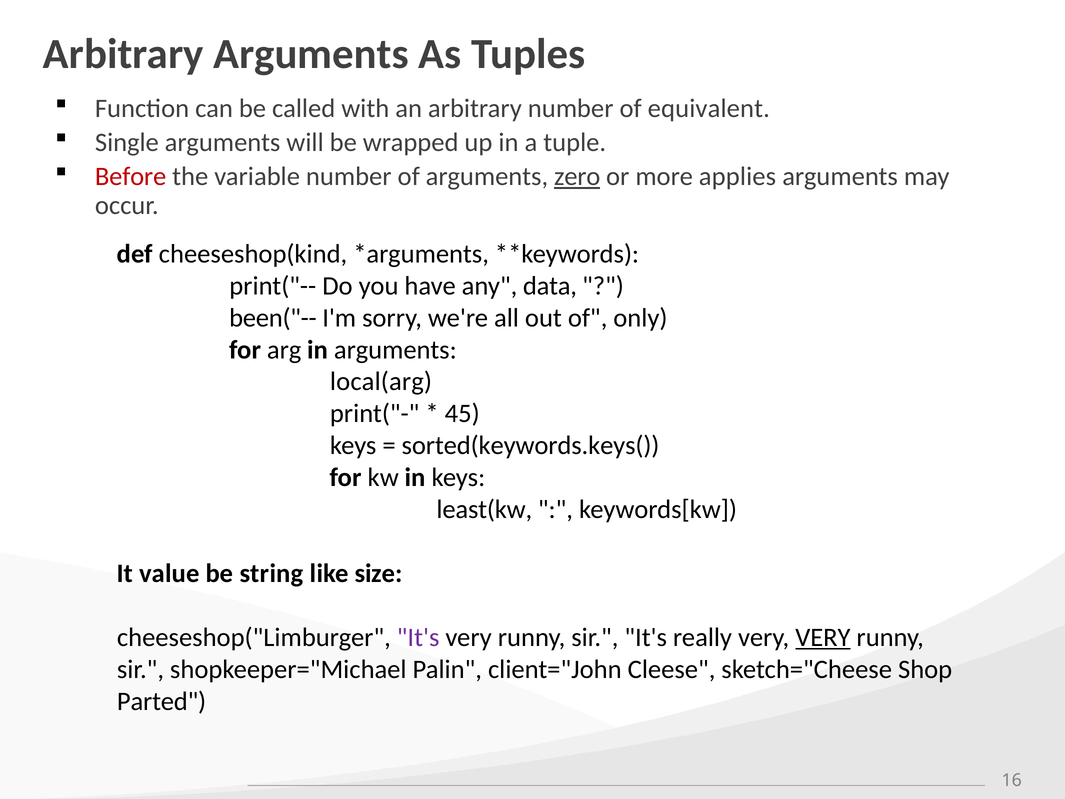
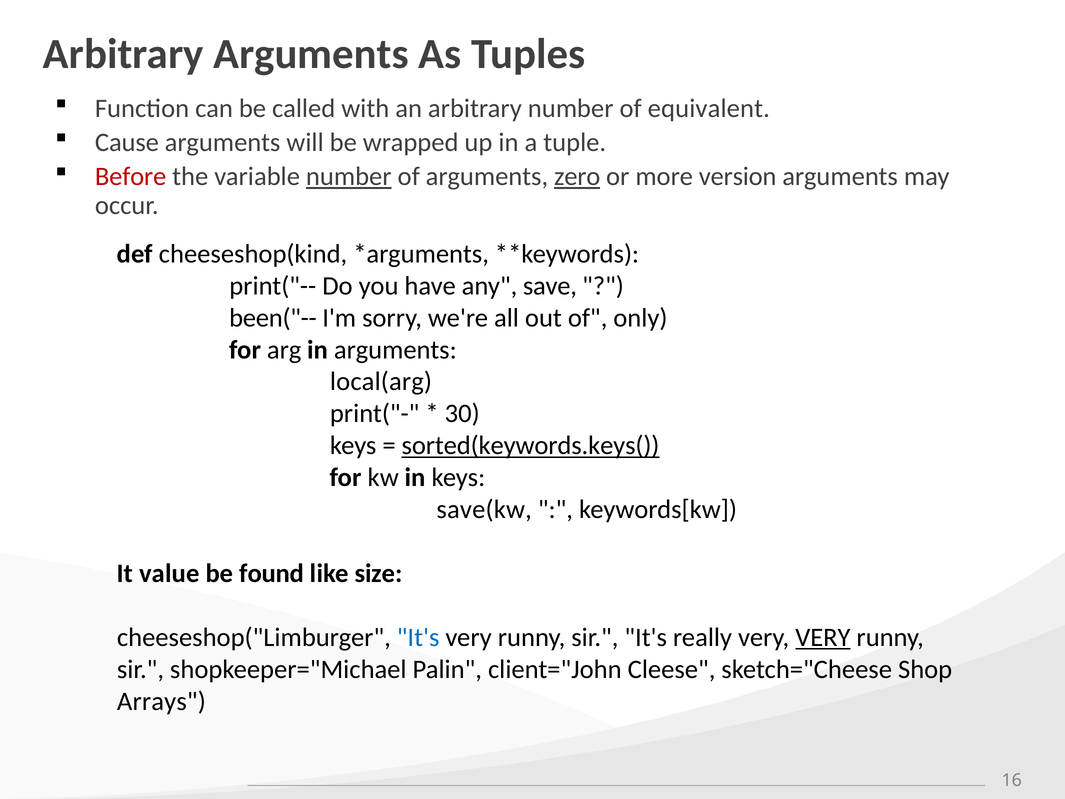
Single: Single -> Cause
number at (349, 176) underline: none -> present
applies: applies -> version
data: data -> save
45: 45 -> 30
sorted(keywords.keys( underline: none -> present
least(kw: least(kw -> save(kw
string: string -> found
It's at (418, 637) colour: purple -> blue
Parted: Parted -> Arrays
